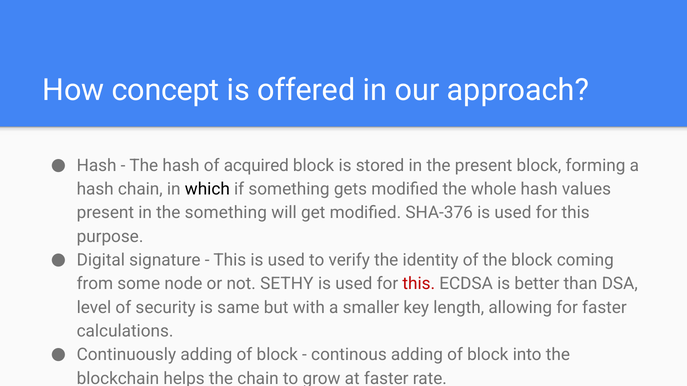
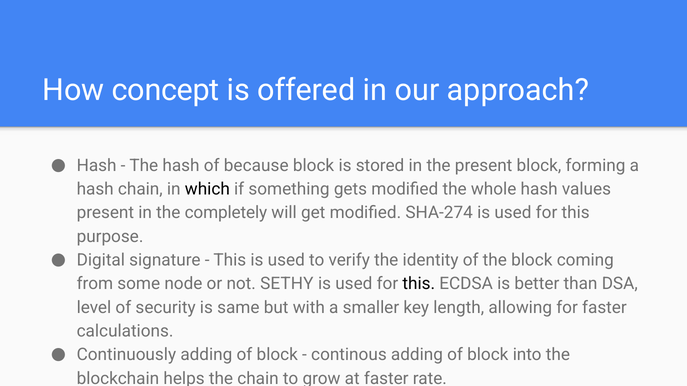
acquired: acquired -> because
the something: something -> completely
SHA-376: SHA-376 -> SHA-274
this at (419, 284) colour: red -> black
